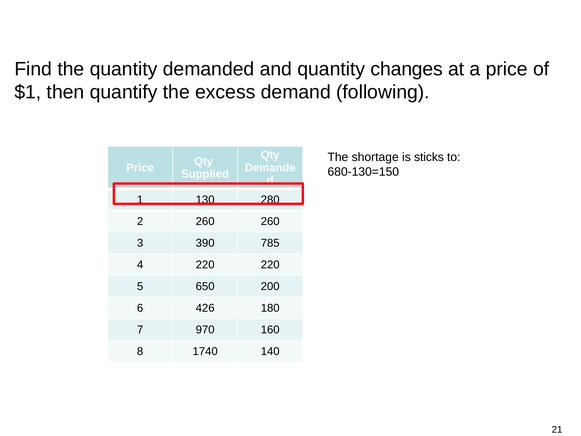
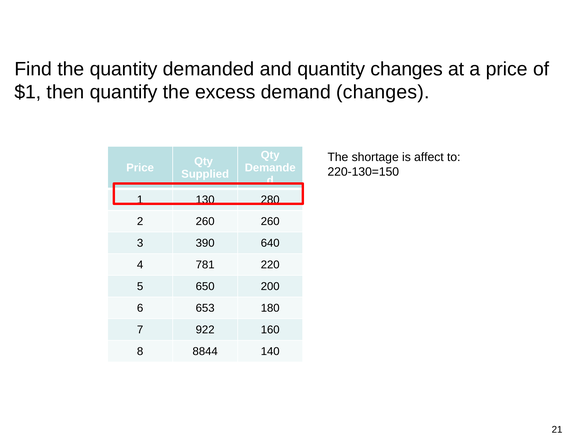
demand following: following -> changes
sticks: sticks -> affect
680-130=150: 680-130=150 -> 220-130=150
785: 785 -> 640
4 220: 220 -> 781
426: 426 -> 653
970: 970 -> 922
1740: 1740 -> 8844
